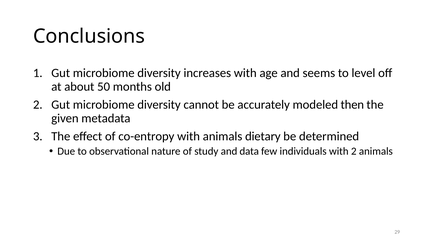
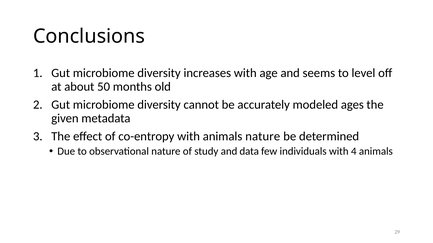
then: then -> ages
animals dietary: dietary -> nature
with 2: 2 -> 4
